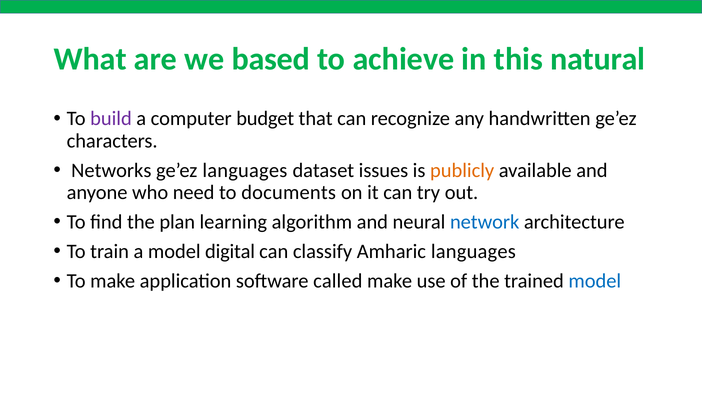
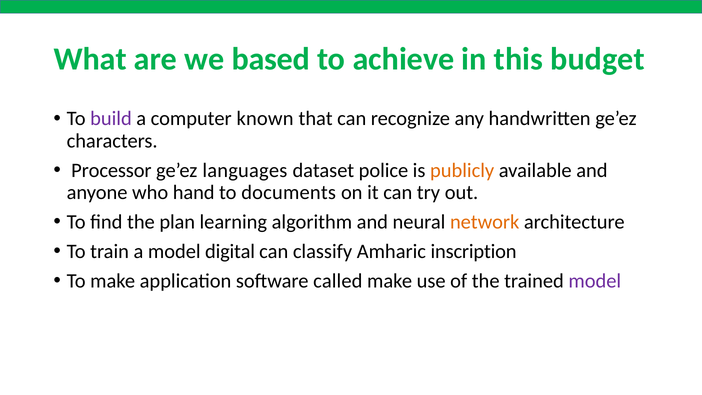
natural: natural -> budget
budget: budget -> known
Networks: Networks -> Processor
issues: issues -> police
need: need -> hand
network colour: blue -> orange
Amharic languages: languages -> inscription
model at (595, 281) colour: blue -> purple
